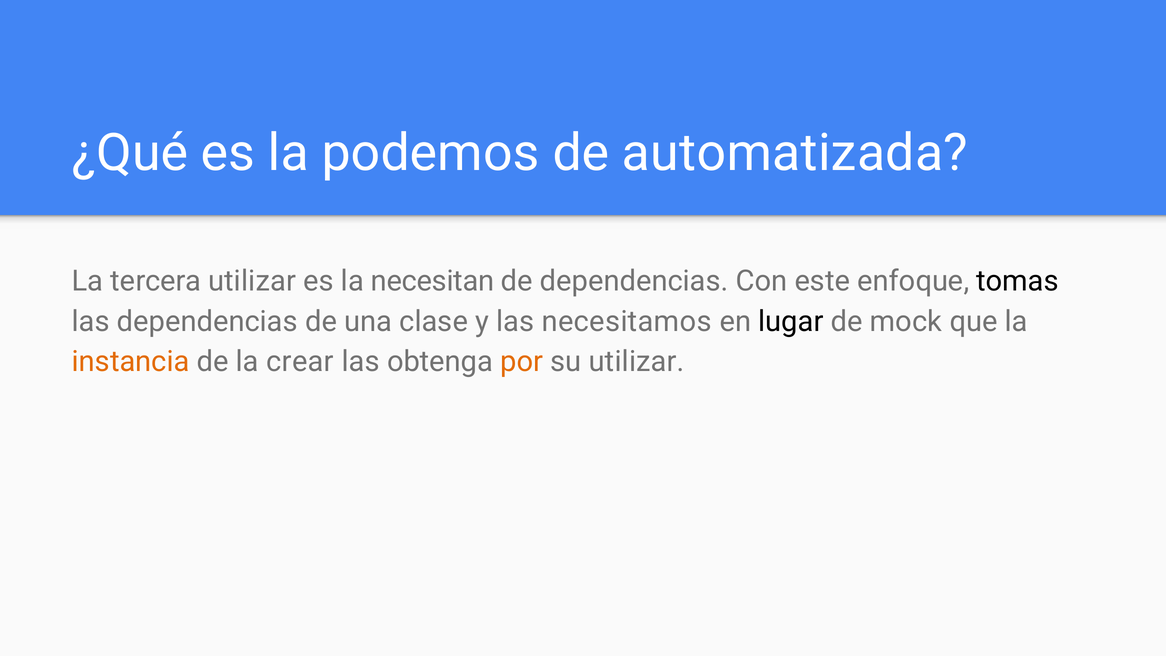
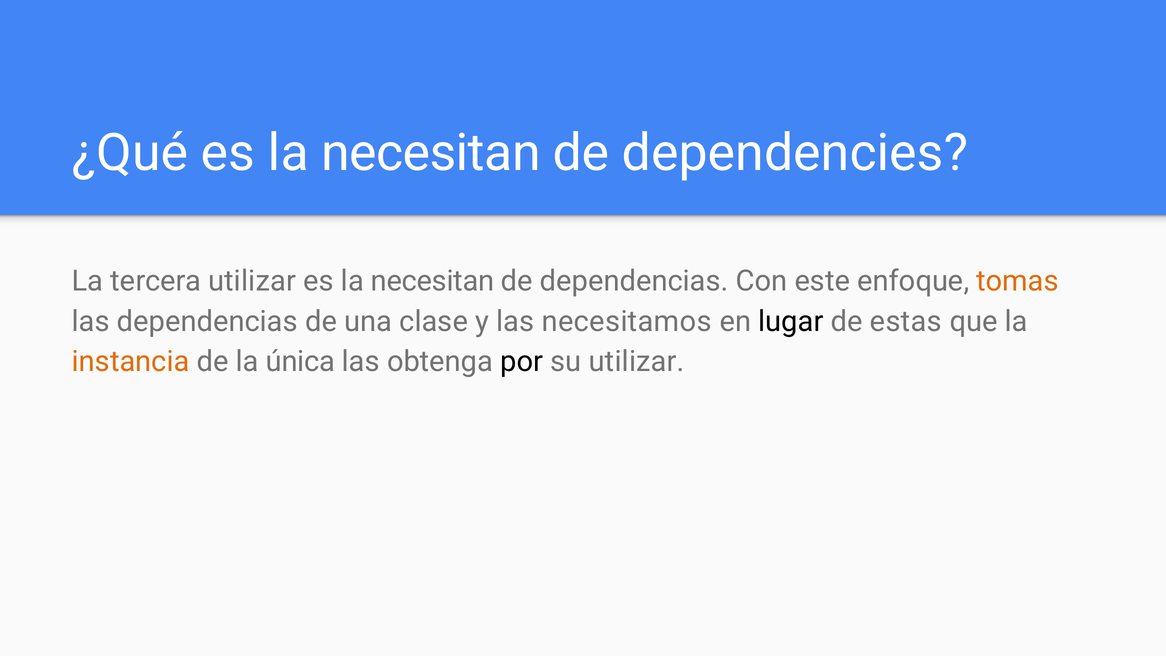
¿Qué es la podemos: podemos -> necesitan
automatizada: automatizada -> dependencies
tomas colour: black -> orange
mock: mock -> estas
crear: crear -> única
por colour: orange -> black
